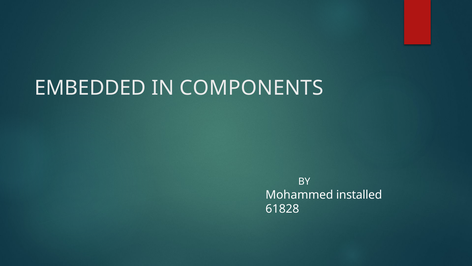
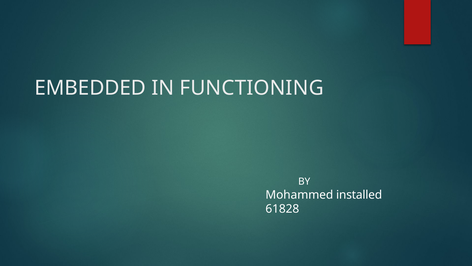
COMPONENTS: COMPONENTS -> FUNCTIONING
